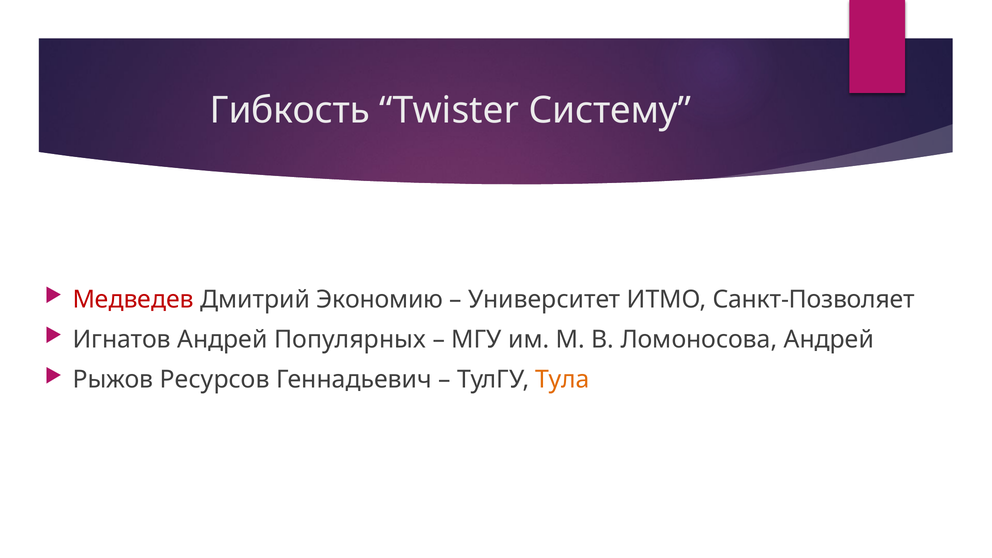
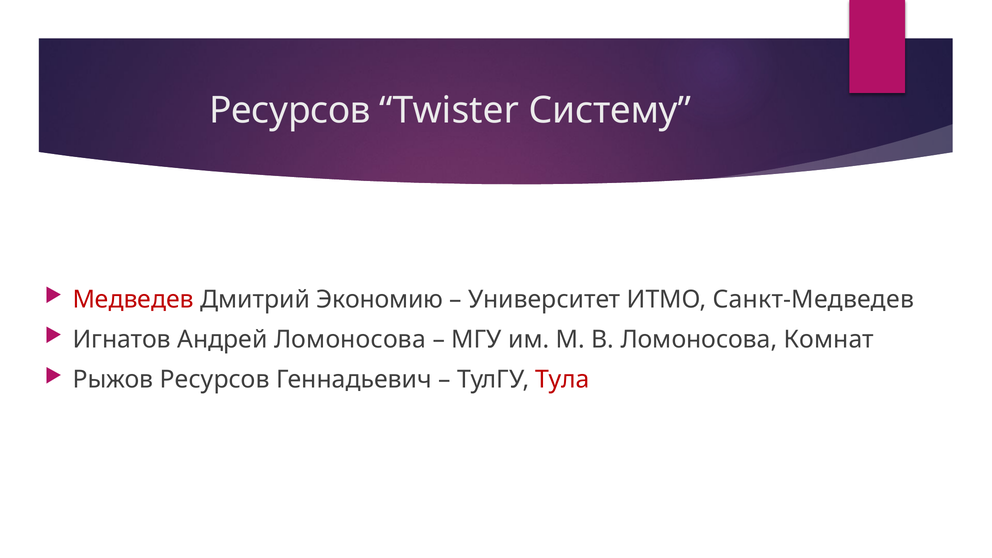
Гибкость at (290, 111): Гибкость -> Ресурсов
Санкт-Позволяет: Санкт-Позволяет -> Санкт-Медведев
Андрей Популярных: Популярных -> Ломоносова
Ломоносова Андрей: Андрей -> Комнат
Тула colour: orange -> red
